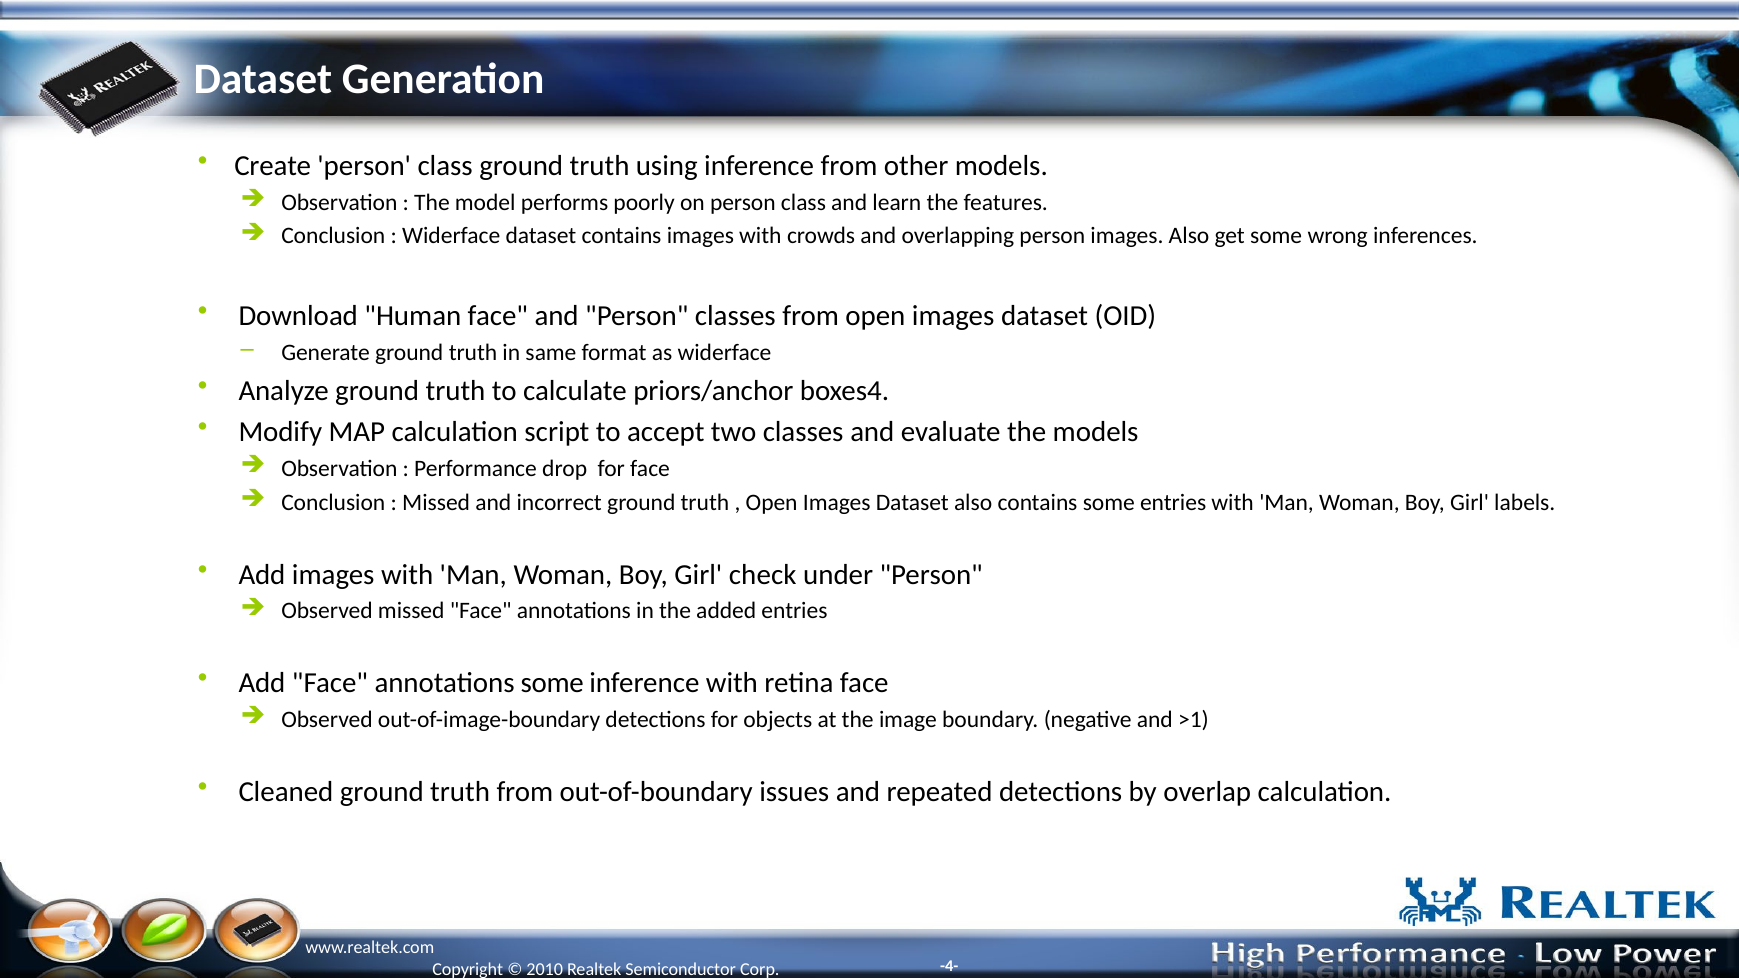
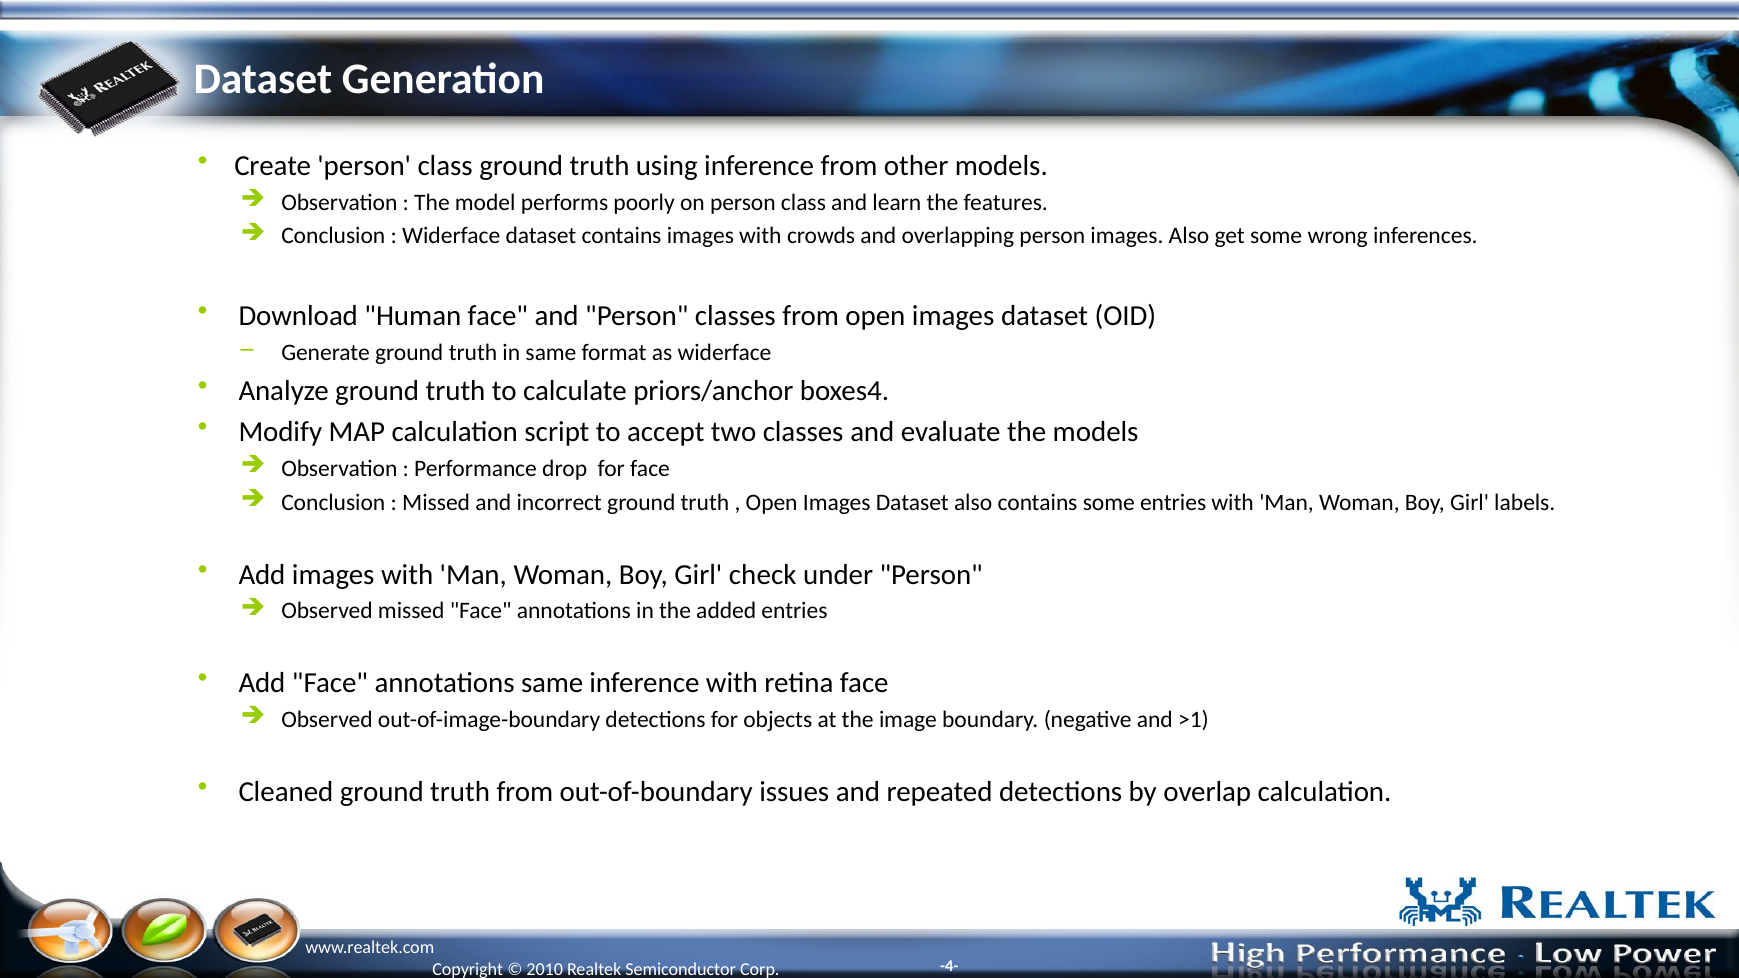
annotations some: some -> same
